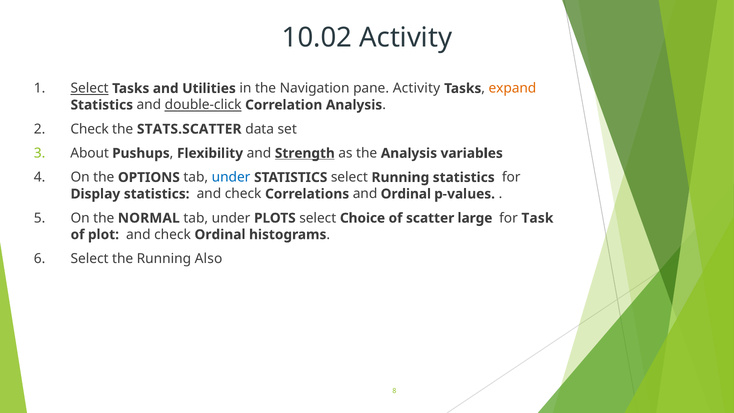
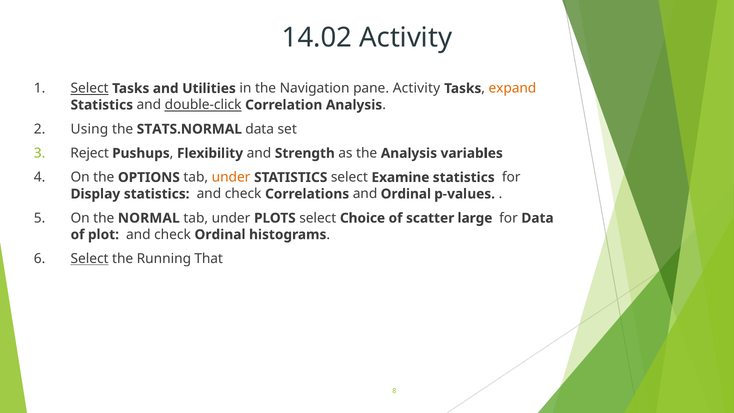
10.02: 10.02 -> 14.02
Check at (90, 129): Check -> Using
STATS.SCATTER: STATS.SCATTER -> STATS.NORMAL
About: About -> Reject
Strength underline: present -> none
under at (231, 177) colour: blue -> orange
select Running: Running -> Examine
for Task: Task -> Data
Select at (90, 259) underline: none -> present
Also: Also -> That
